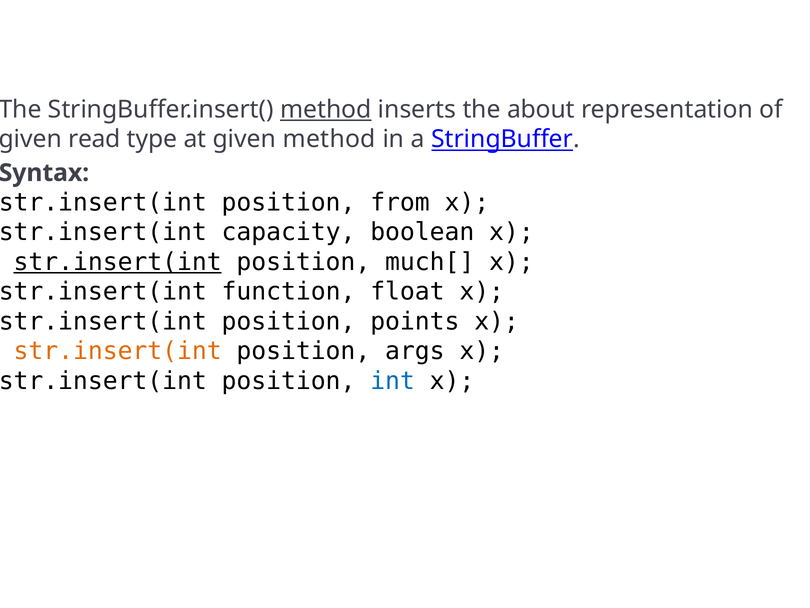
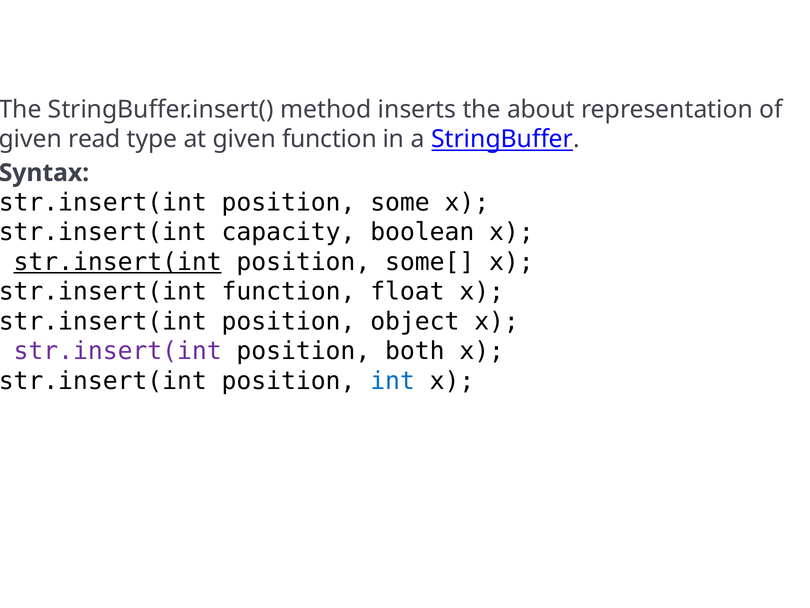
method at (326, 109) underline: present -> none
given method: method -> function
from: from -> some
much[: much[ -> some[
points: points -> object
str.insert(int at (118, 351) colour: orange -> purple
args: args -> both
